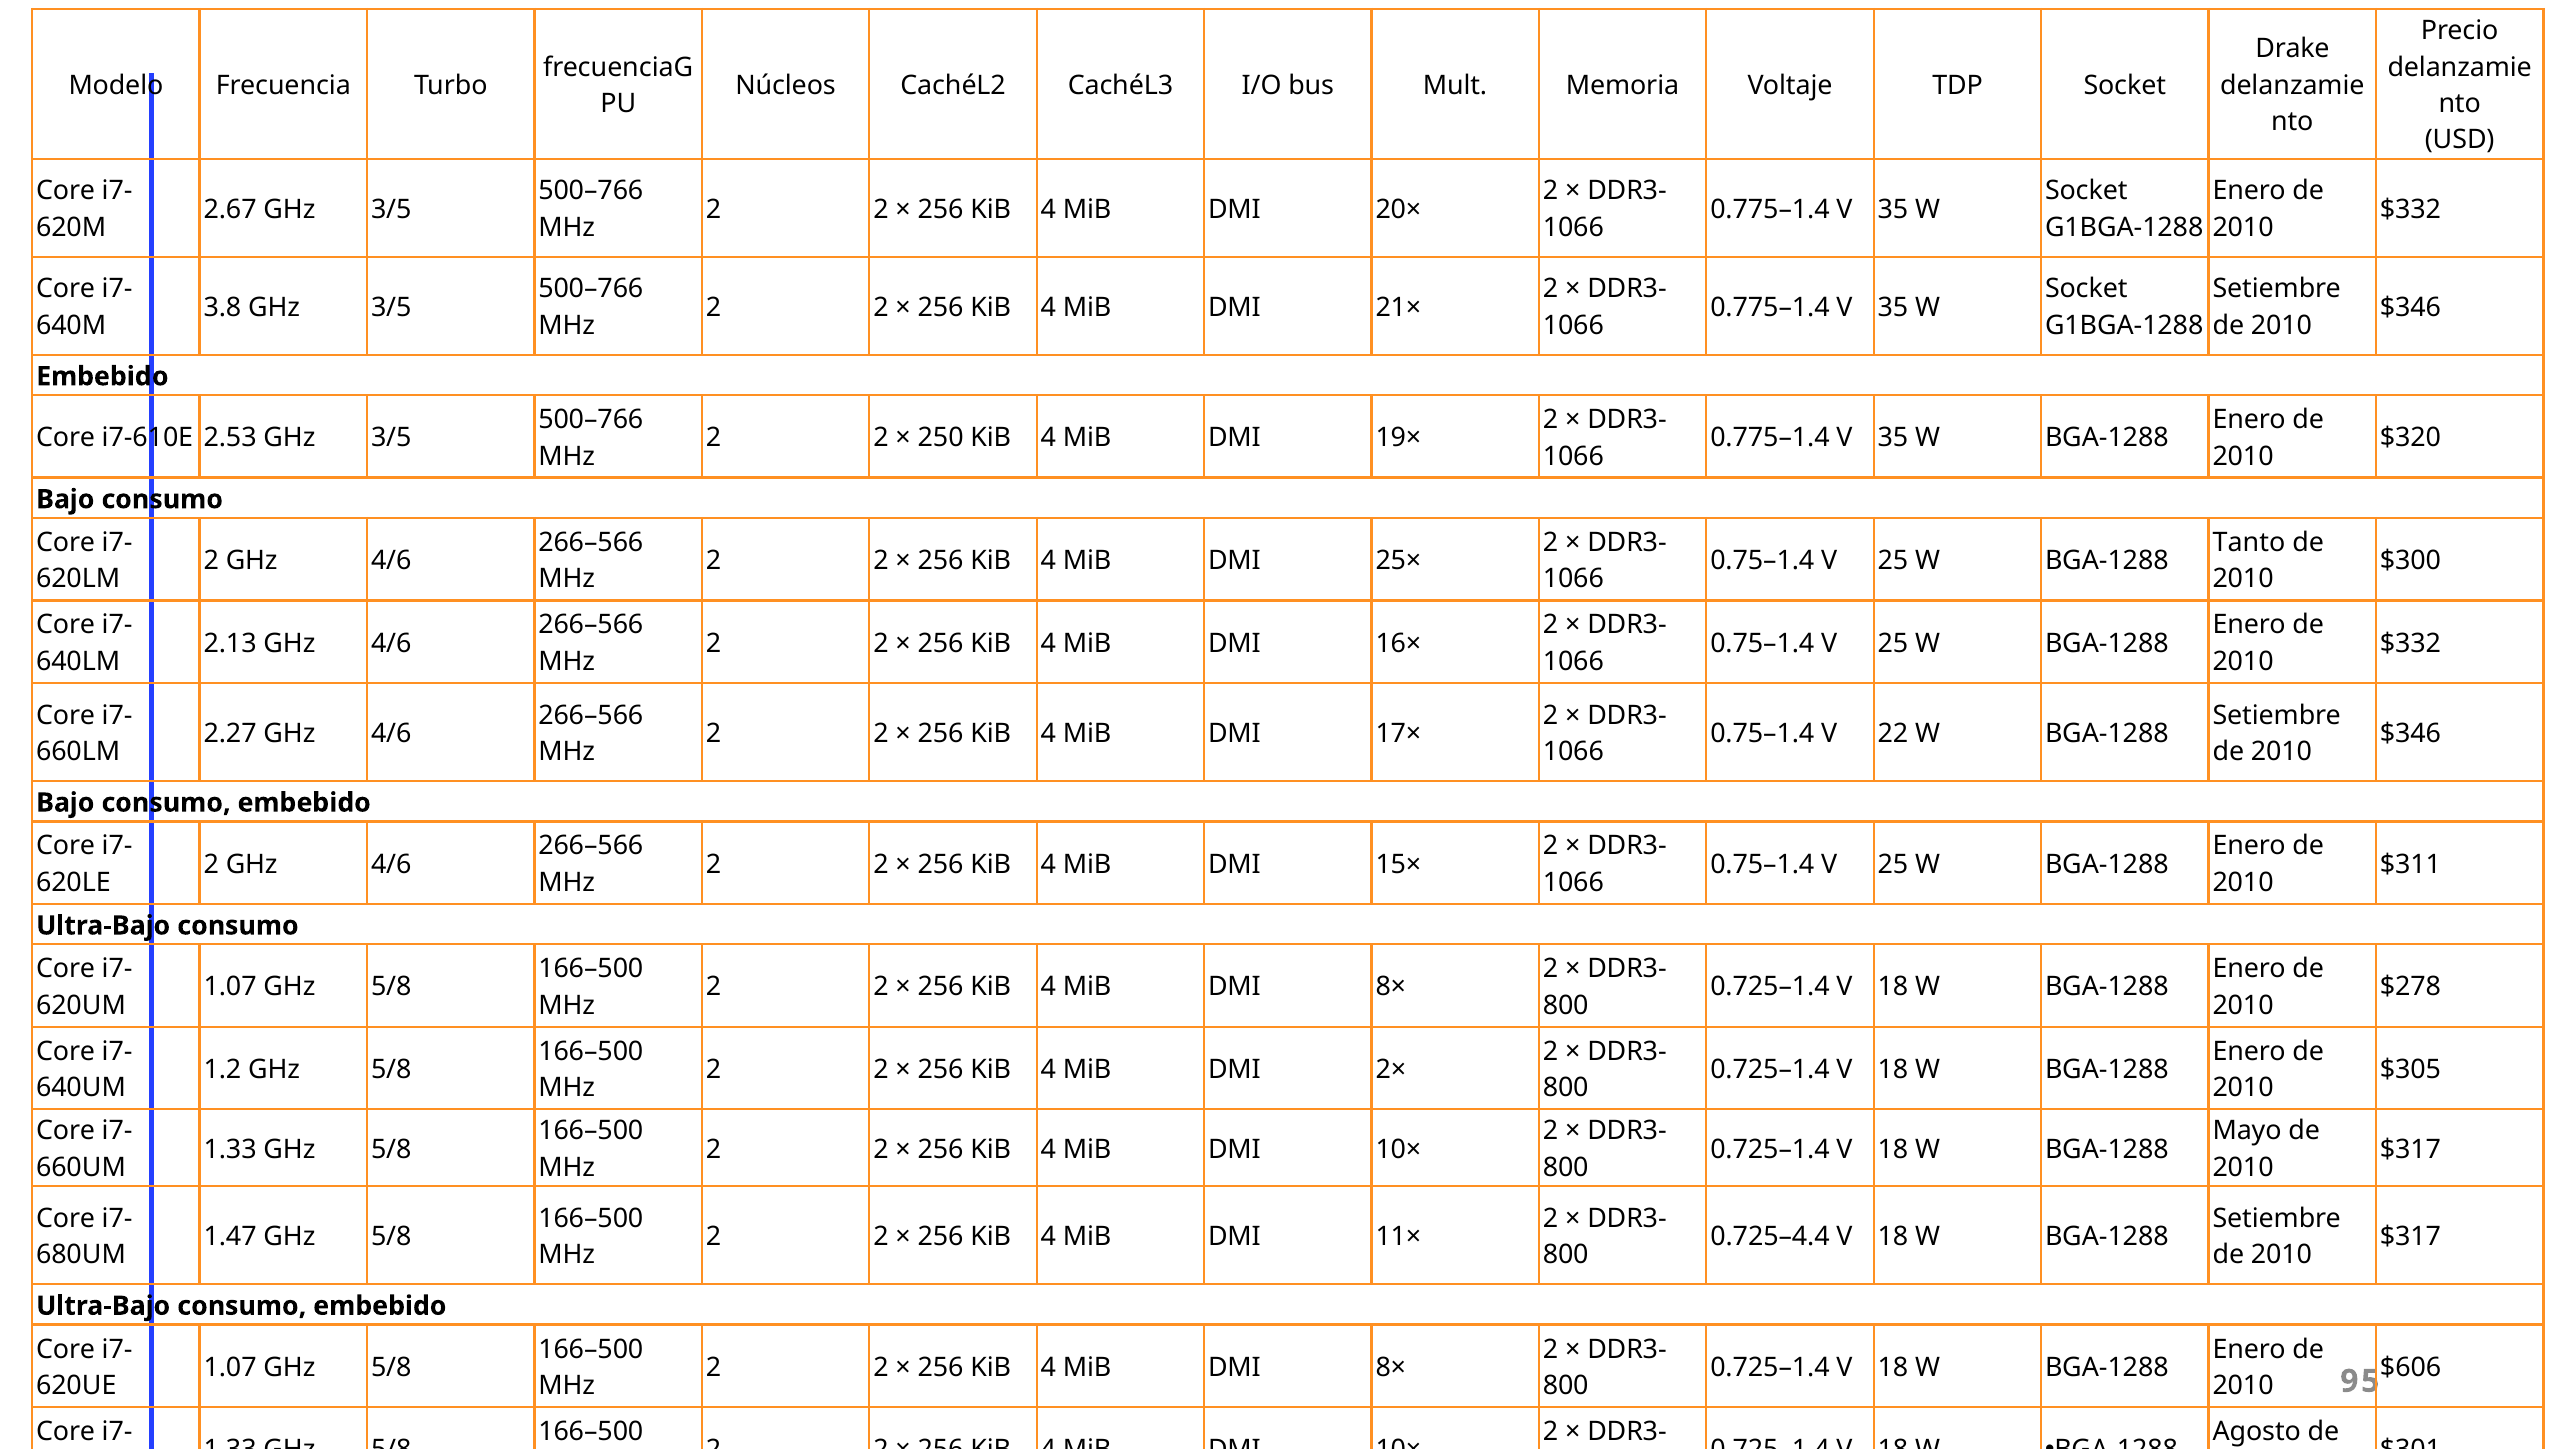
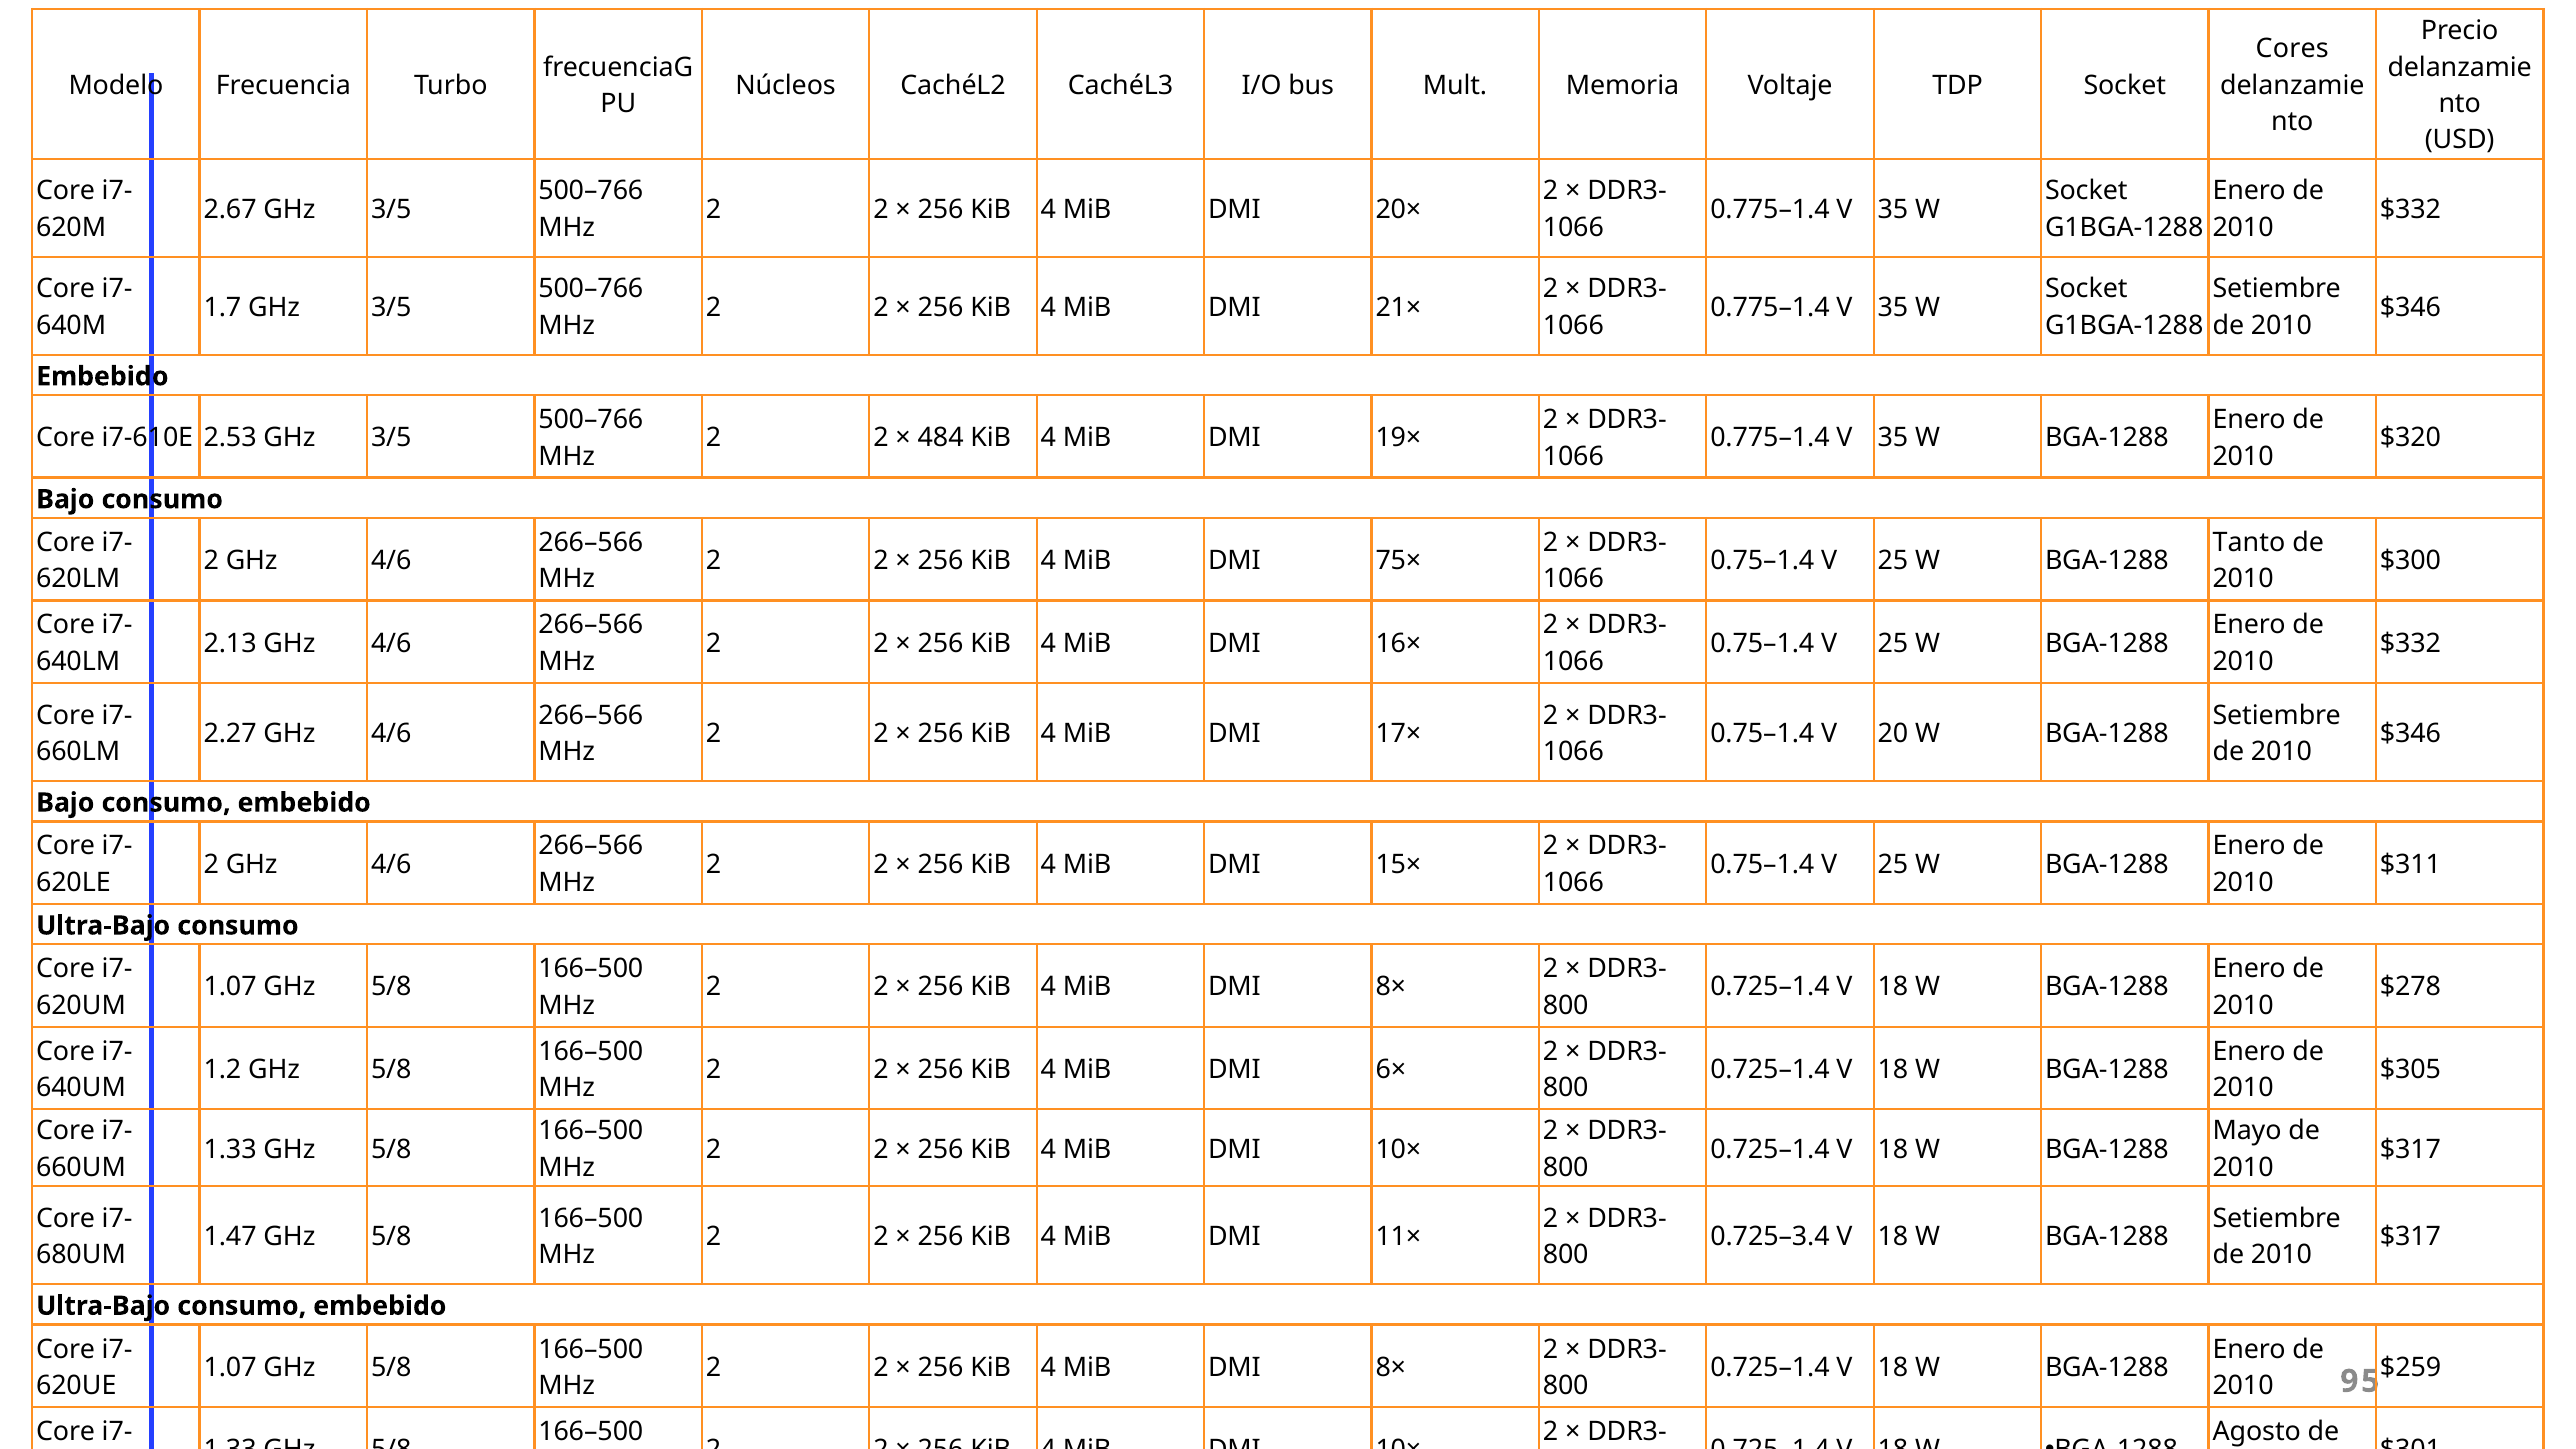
Drake: Drake -> Cores
3.8: 3.8 -> 1.7
250: 250 -> 484
25×: 25× -> 75×
22: 22 -> 20
2×: 2× -> 6×
0.725–4.4: 0.725–4.4 -> 0.725–3.4
$606: $606 -> $259
